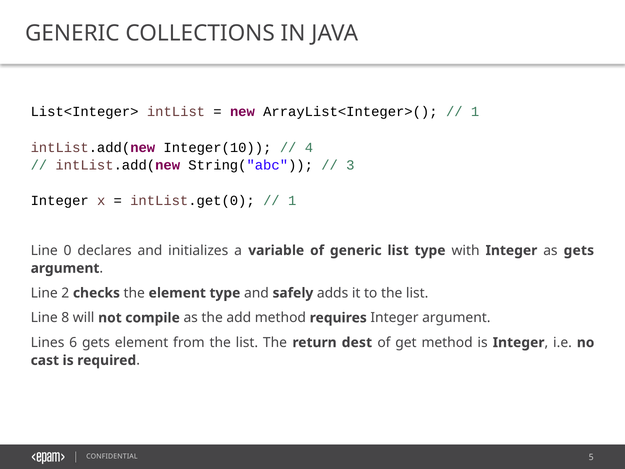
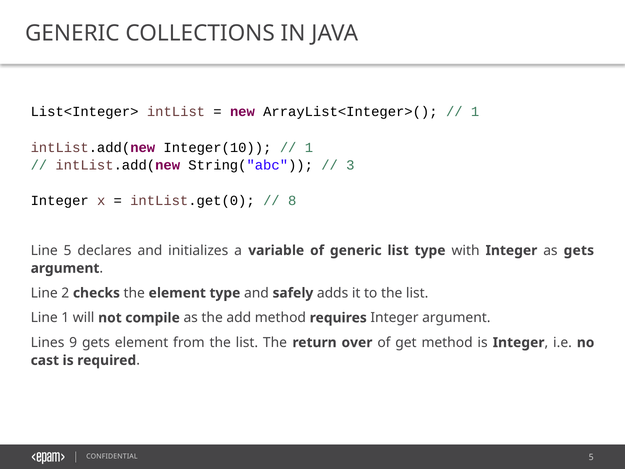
4 at (309, 147): 4 -> 1
1 at (292, 201): 1 -> 8
Line 0: 0 -> 5
Line 8: 8 -> 1
6: 6 -> 9
dest: dest -> over
